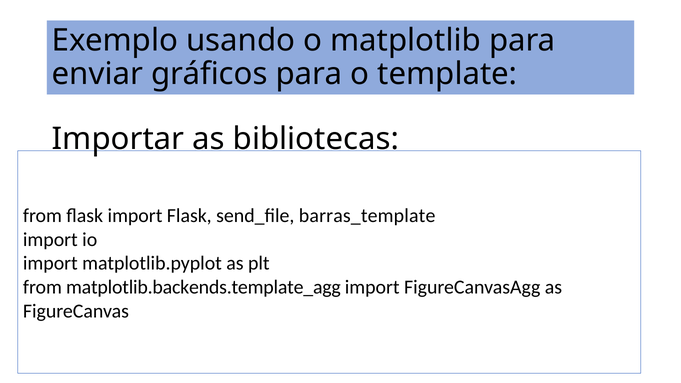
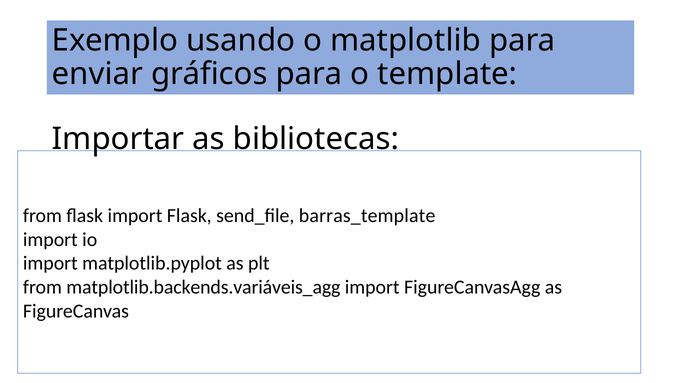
matplotlib.backends.template_agg: matplotlib.backends.template_agg -> matplotlib.backends.variáveis_agg
